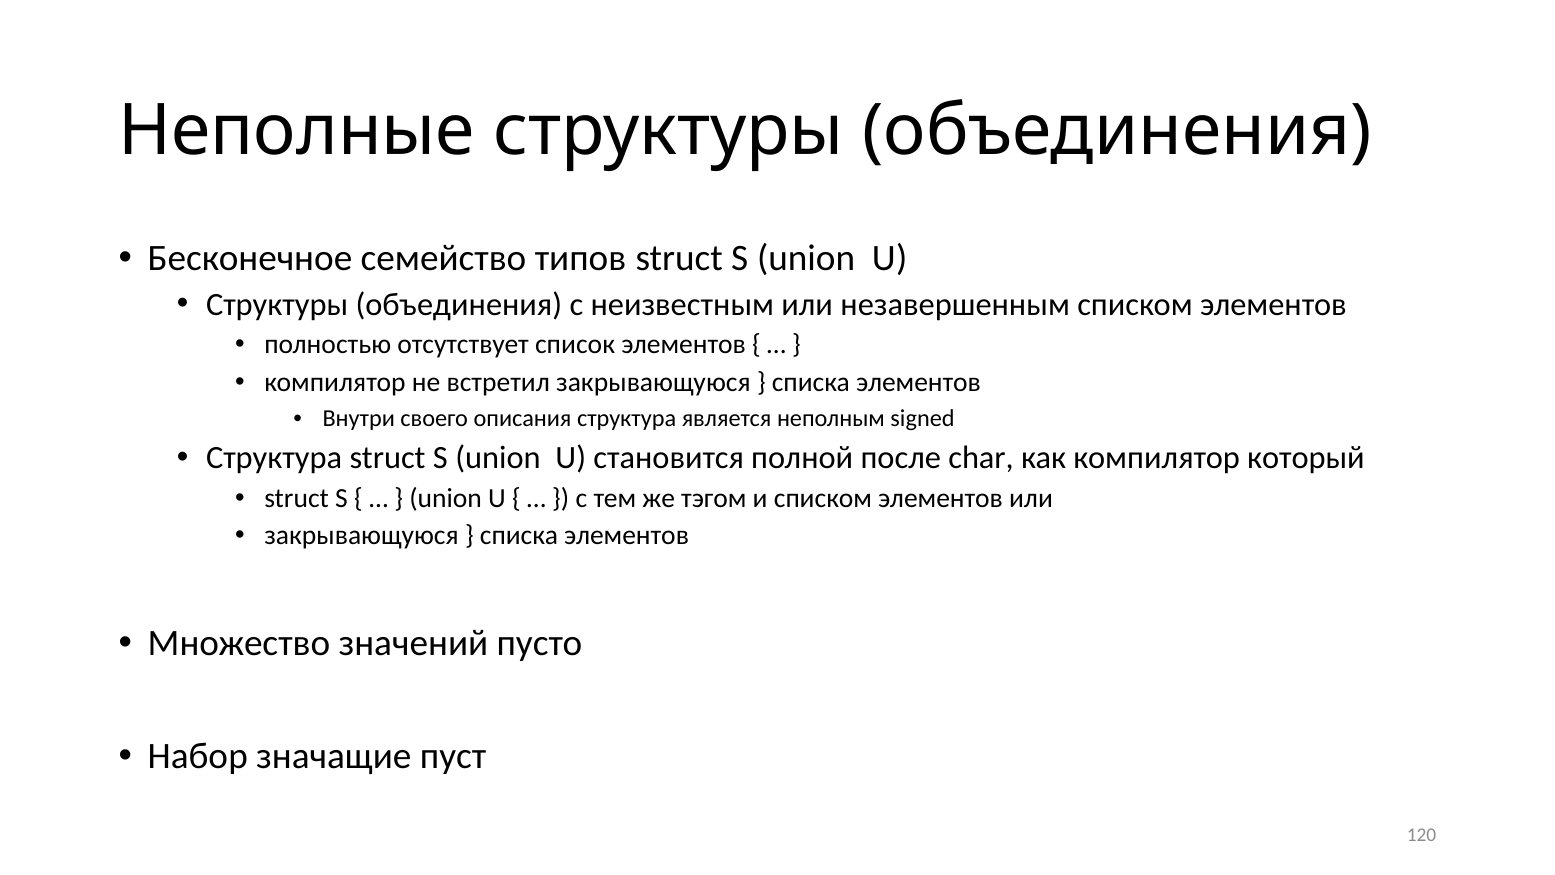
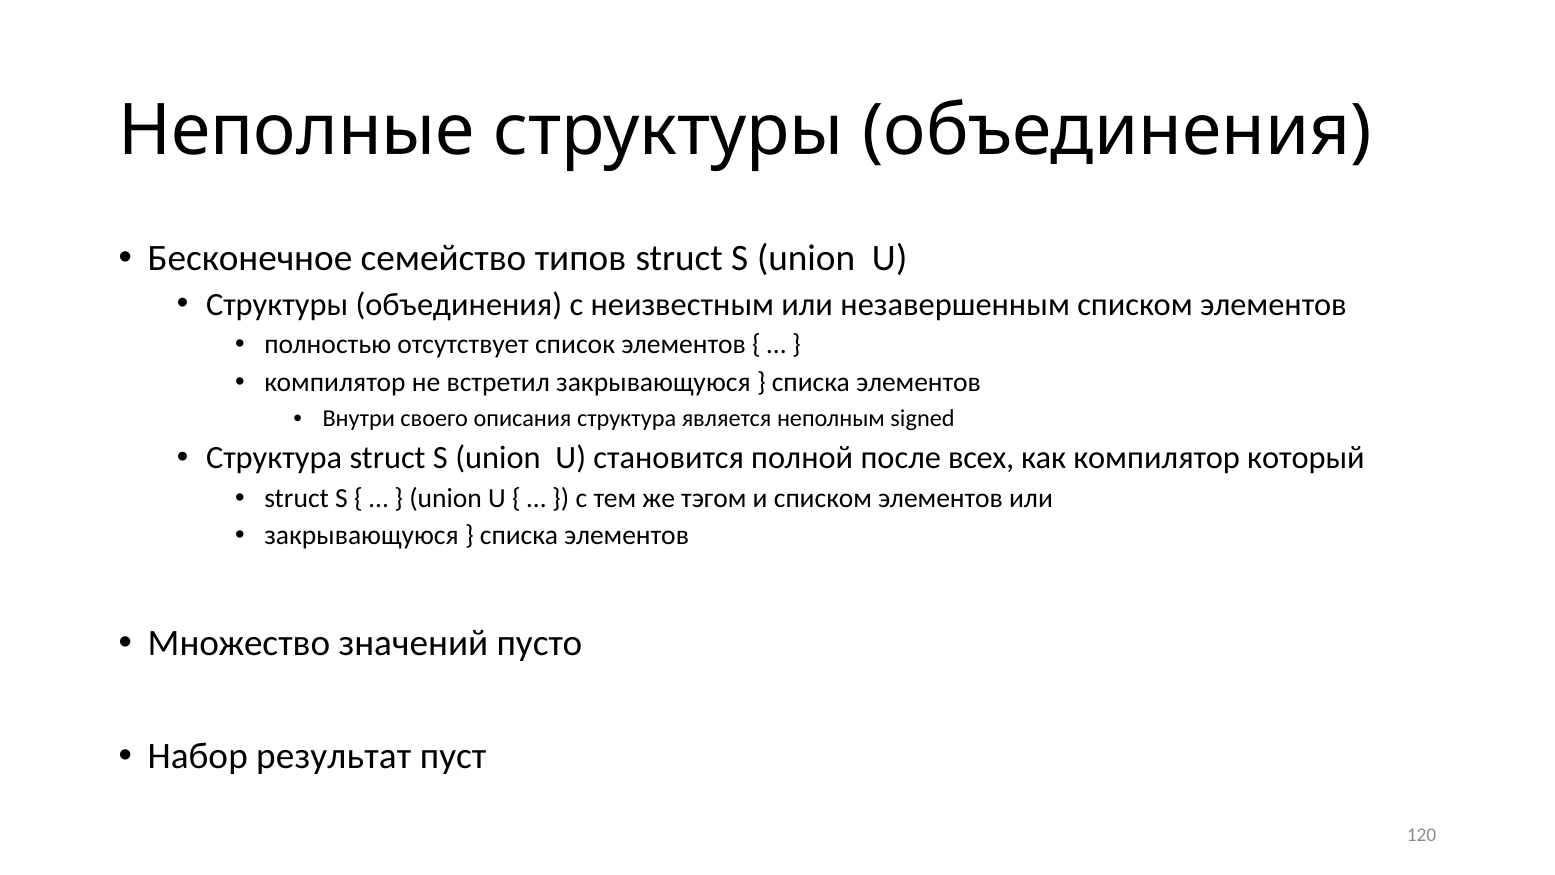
char: char -> всех
значащие: значащие -> результат
